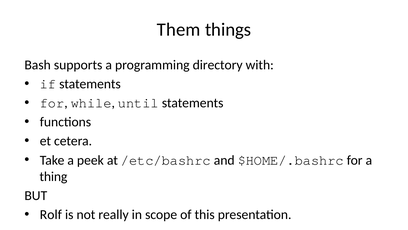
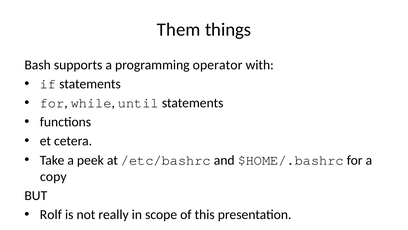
directory: directory -> operator
thing: thing -> copy
